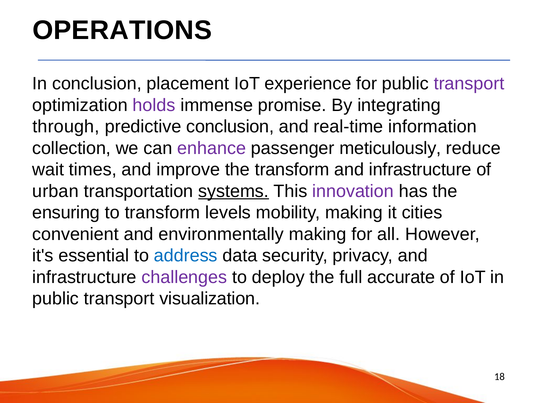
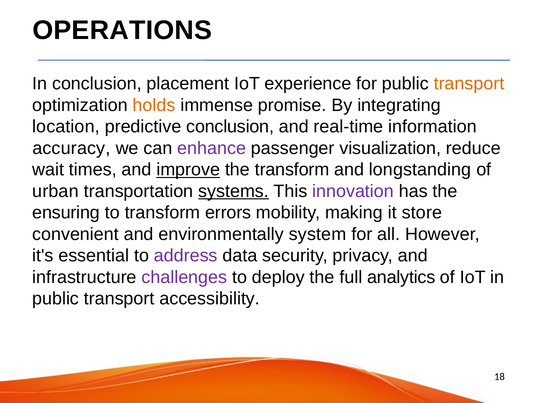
transport at (469, 84) colour: purple -> orange
holds colour: purple -> orange
through: through -> location
collection: collection -> accuracy
meticulously: meticulously -> visualization
improve underline: none -> present
infrastructure at (420, 170): infrastructure -> longstanding
levels: levels -> errors
cities: cities -> store
environmentally making: making -> system
address colour: blue -> purple
accurate: accurate -> analytics
visualization: visualization -> accessibility
